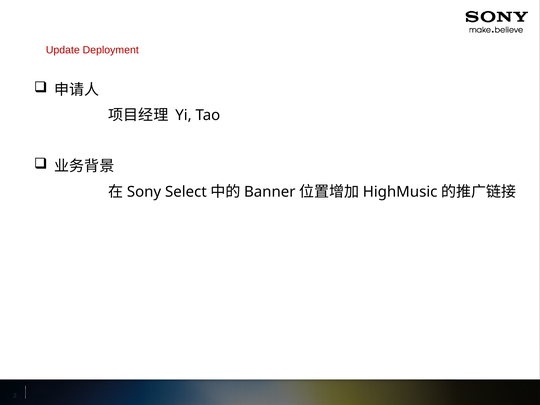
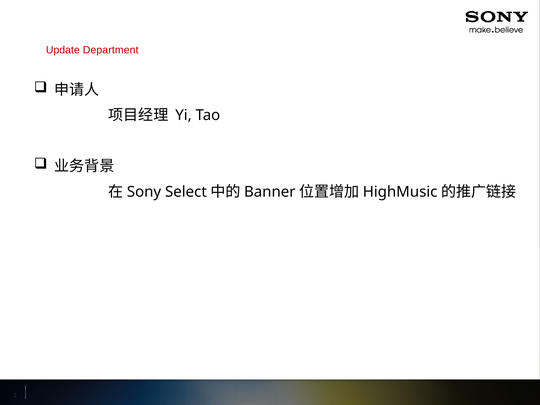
Deployment: Deployment -> Department
